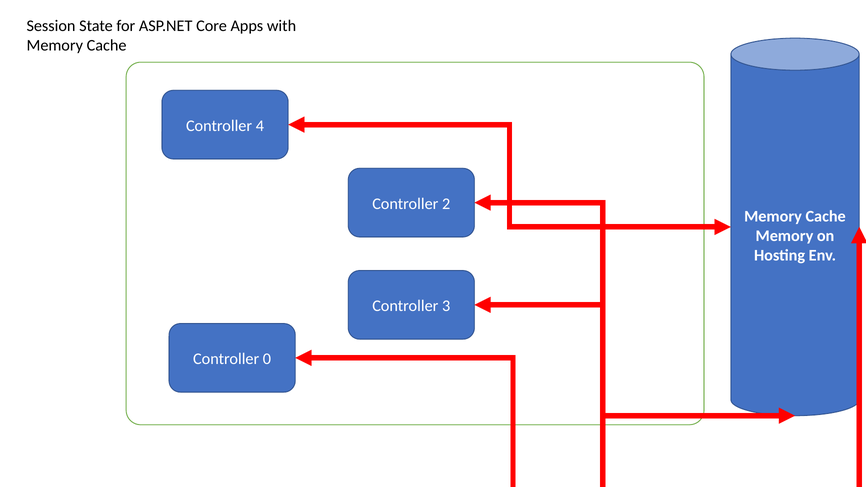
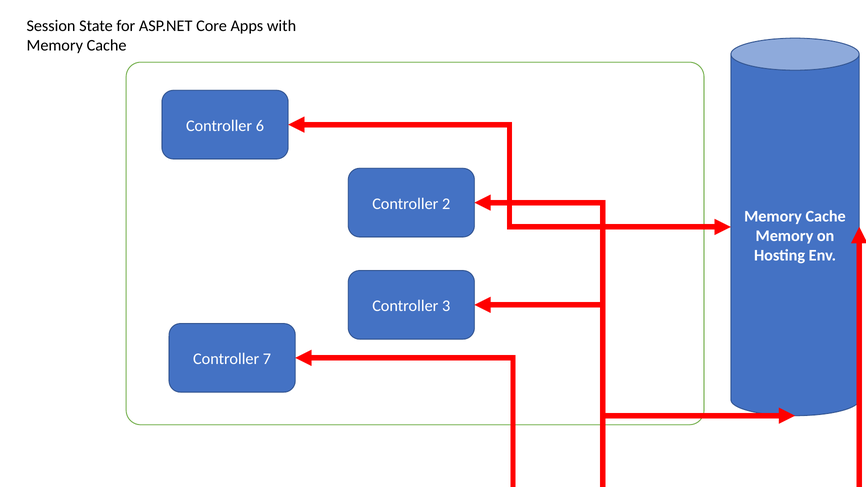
4: 4 -> 6
0: 0 -> 7
